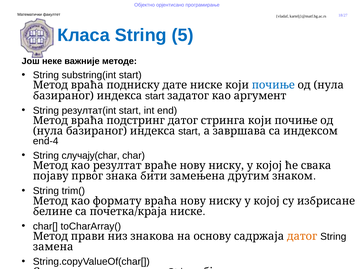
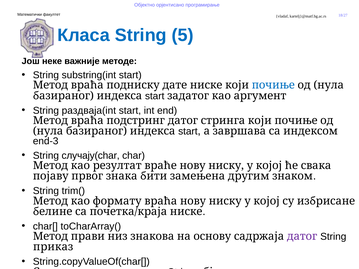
резултат(int: резултат(int -> раздваја(int
end-4: end-4 -> end-3
датог at (302, 237) colour: orange -> purple
замена: замена -> приказ
